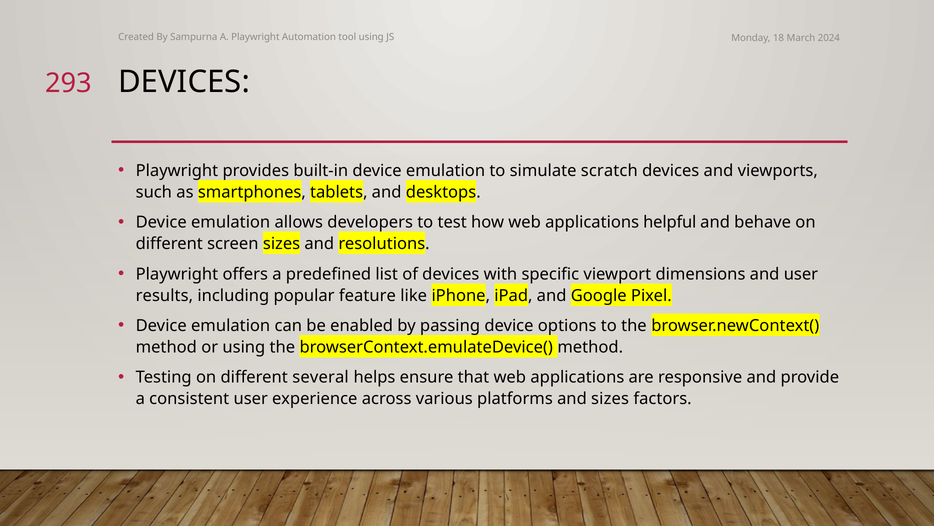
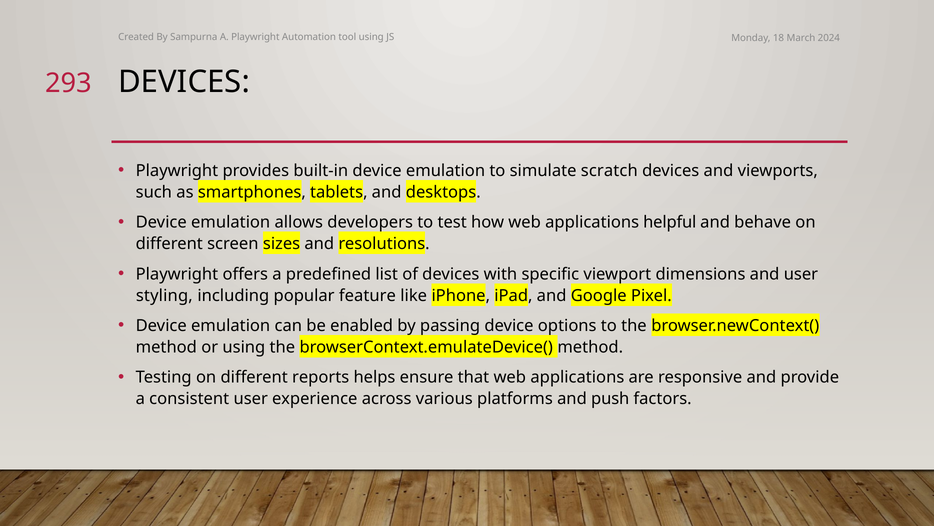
results: results -> styling
several: several -> reports
and sizes: sizes -> push
